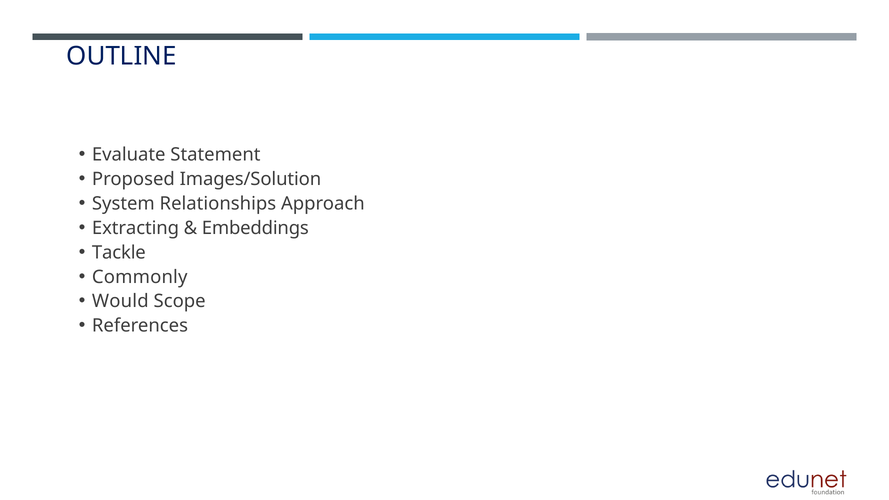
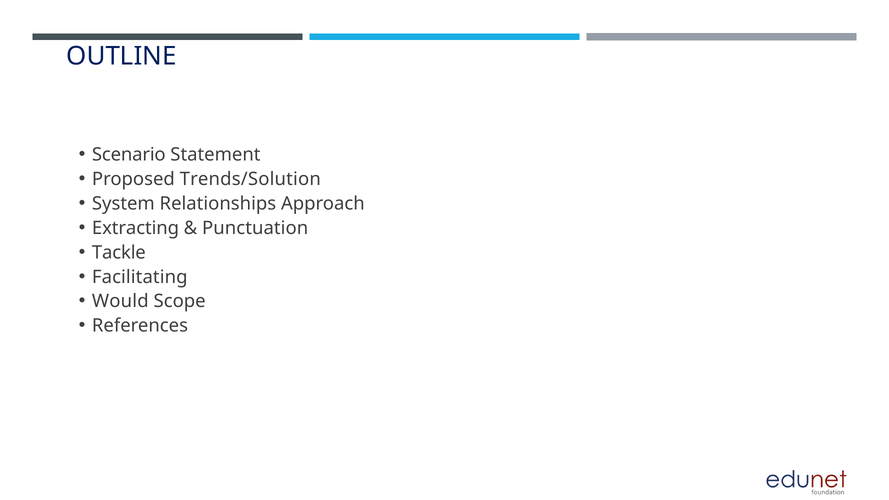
Evaluate: Evaluate -> Scenario
Images/Solution: Images/Solution -> Trends/Solution
Embeddings: Embeddings -> Punctuation
Commonly: Commonly -> Facilitating
